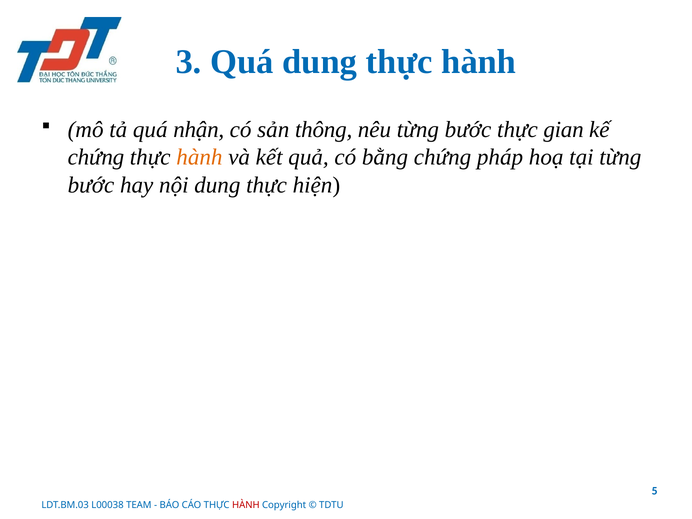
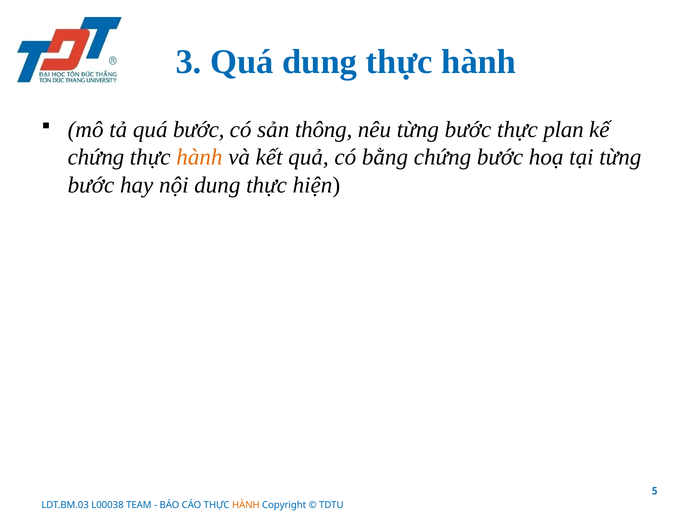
quá nhận: nhận -> bước
gian: gian -> plan
chứng pháp: pháp -> bước
HÀNH at (246, 505) colour: red -> orange
